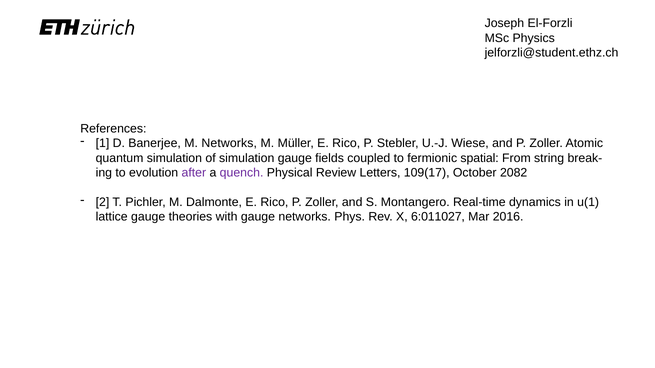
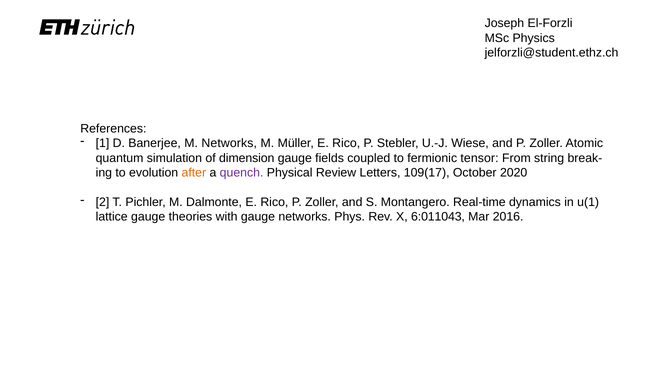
of simulation: simulation -> dimension
spatial: spatial -> tensor
after colour: purple -> orange
2082: 2082 -> 2020
6:011027: 6:011027 -> 6:011043
